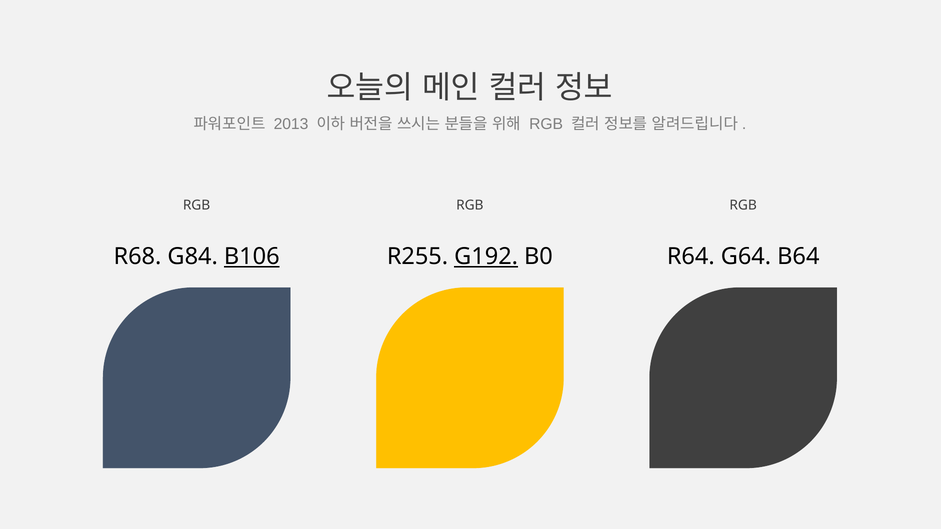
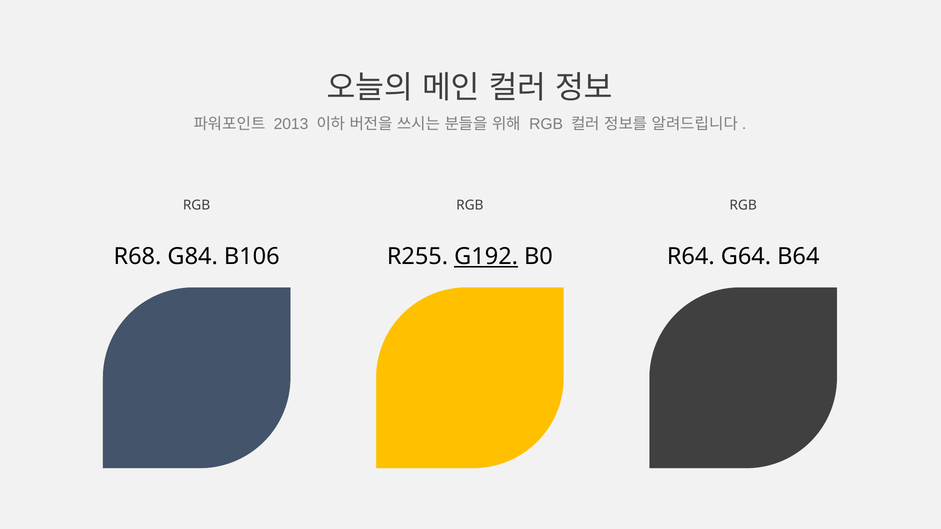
B106 underline: present -> none
